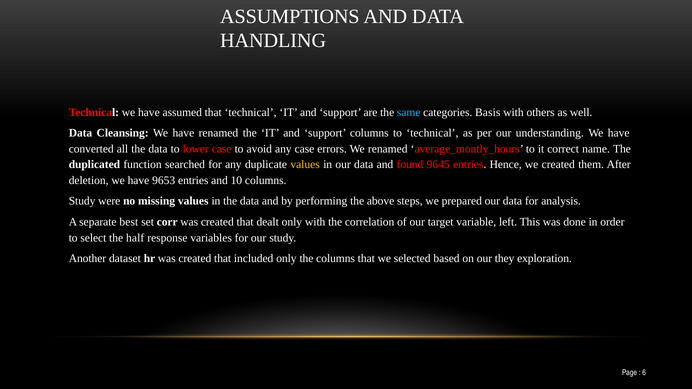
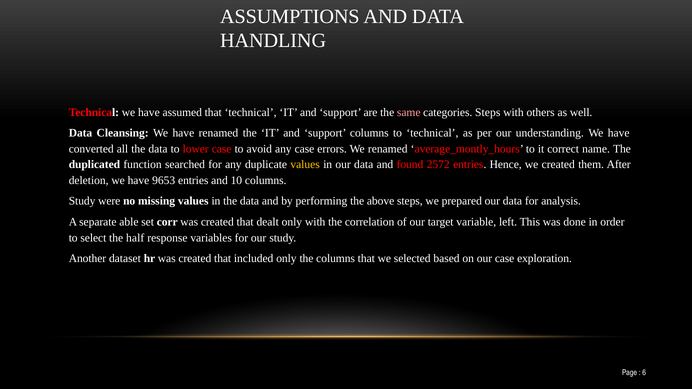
same colour: light blue -> pink
categories Basis: Basis -> Steps
9645: 9645 -> 2572
best: best -> able
our they: they -> case
